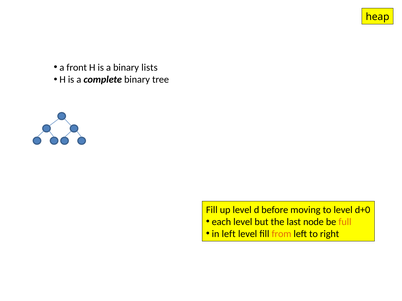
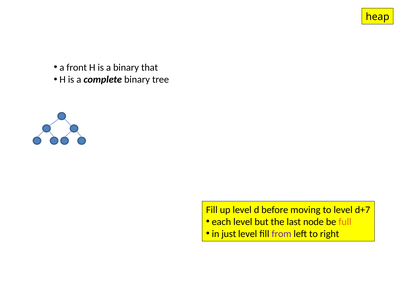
lists: lists -> that
d+0: d+0 -> d+7
in left: left -> just
from colour: orange -> purple
